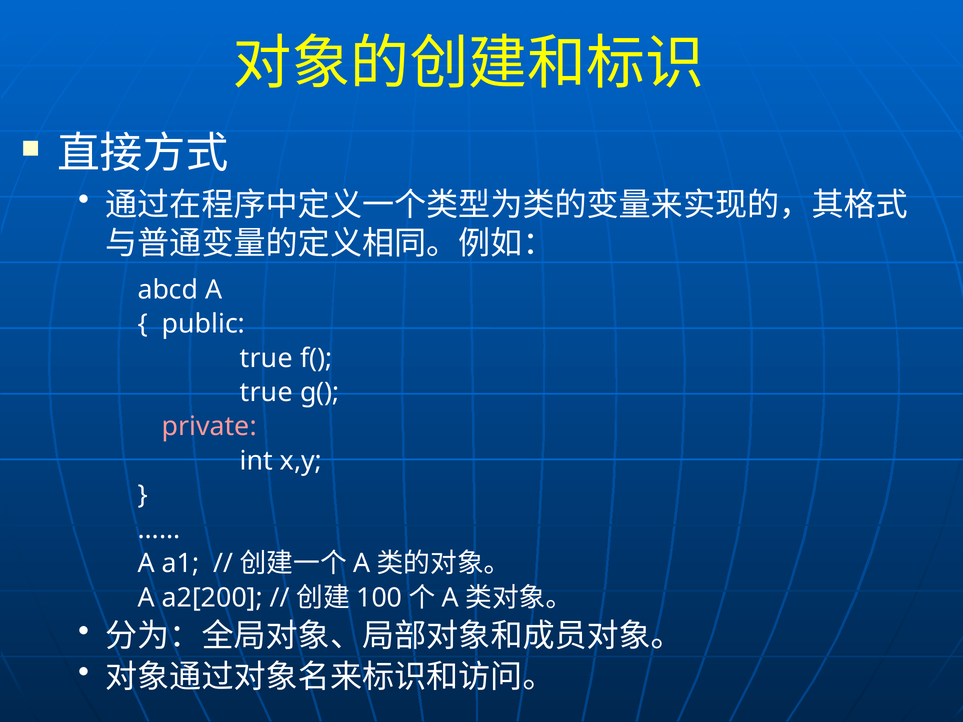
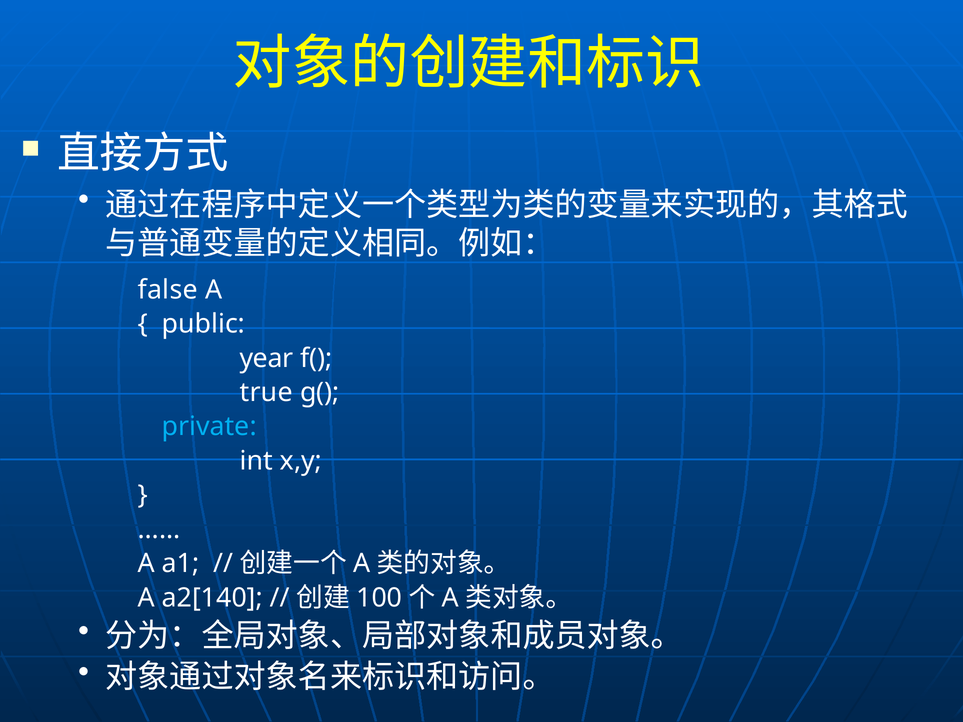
abcd: abcd -> false
true at (266, 358): true -> year
private colour: pink -> light blue
a2[200: a2[200 -> a2[140
